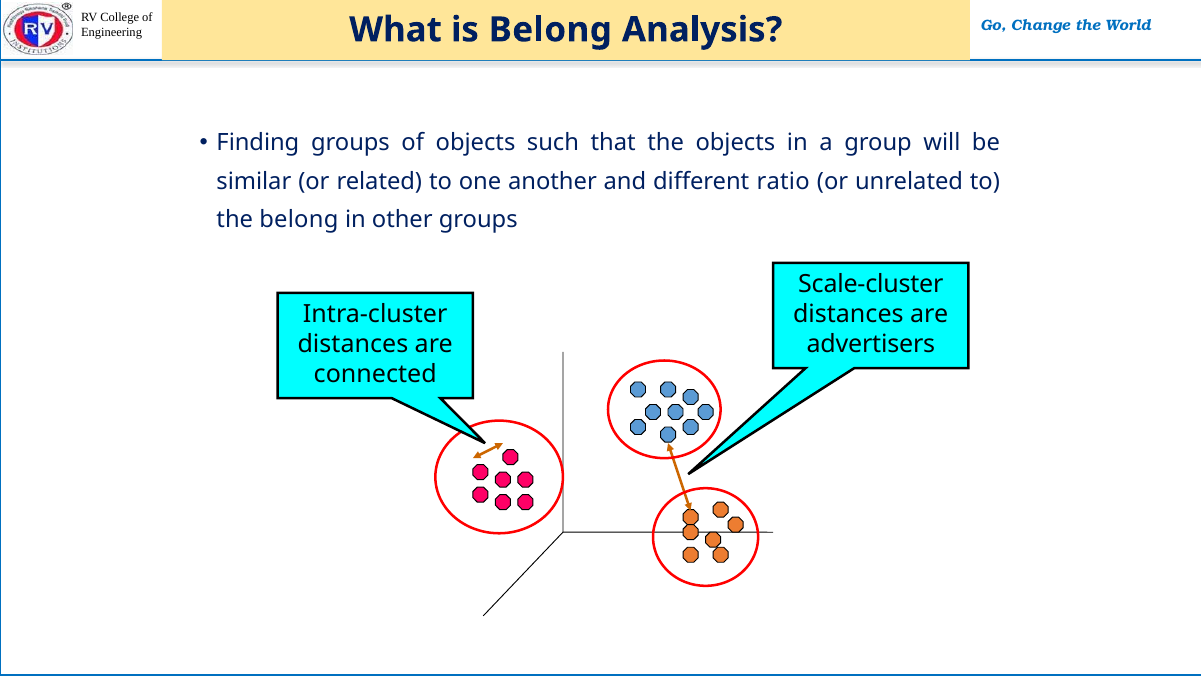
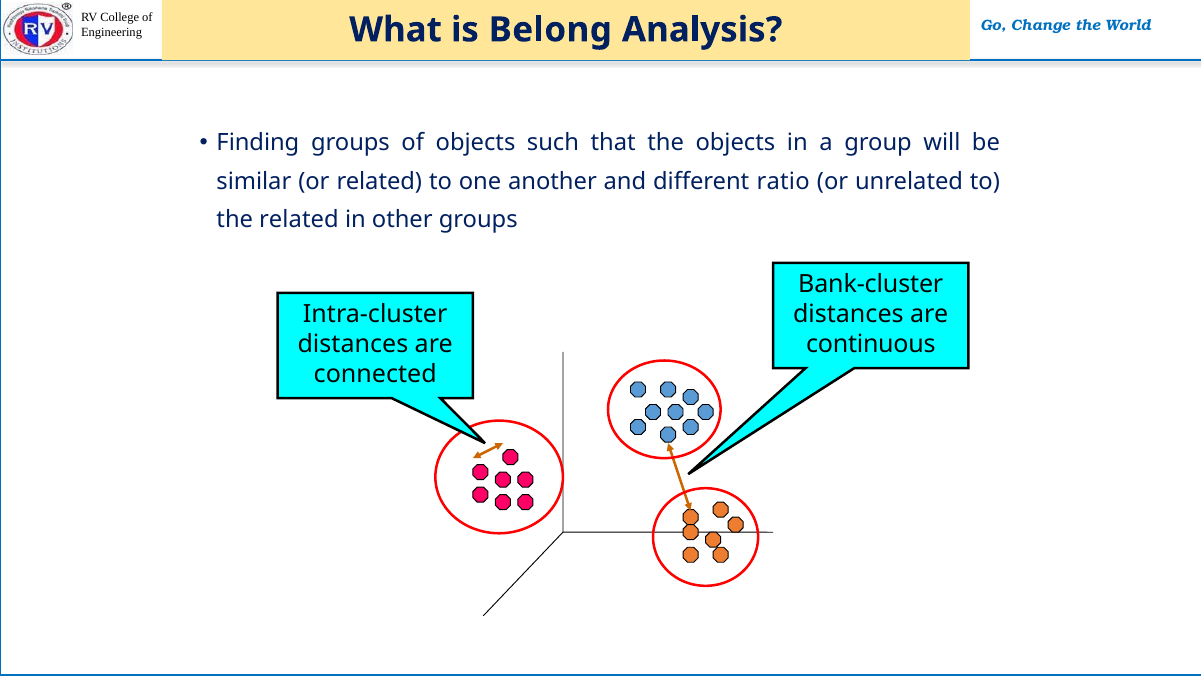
the belong: belong -> related
Scale-cluster: Scale-cluster -> Bank-cluster
advertisers: advertisers -> continuous
